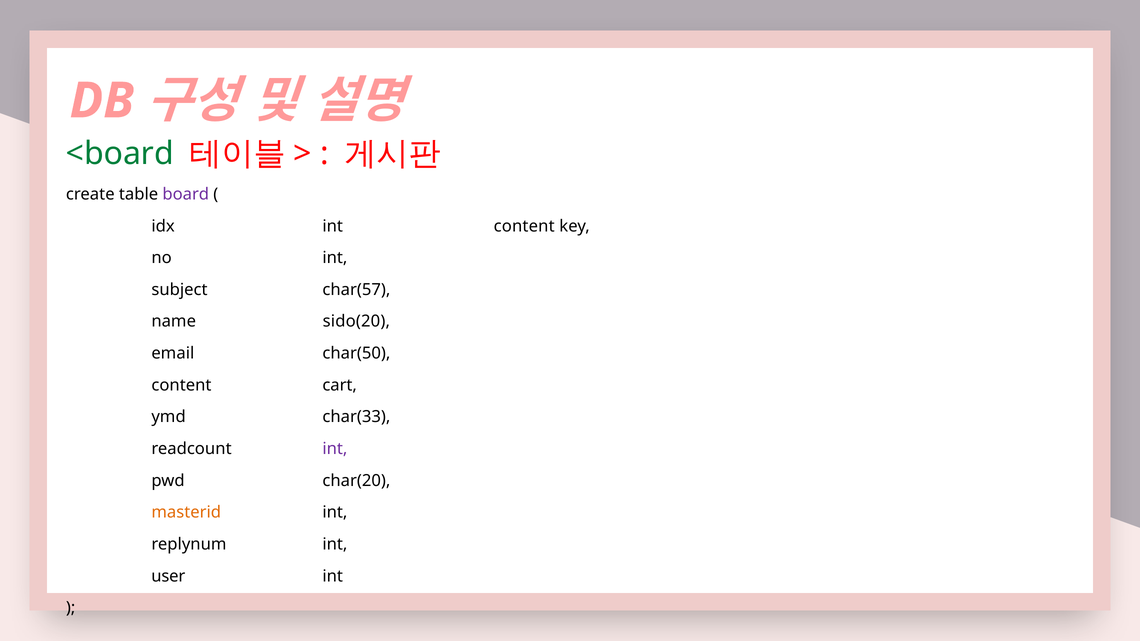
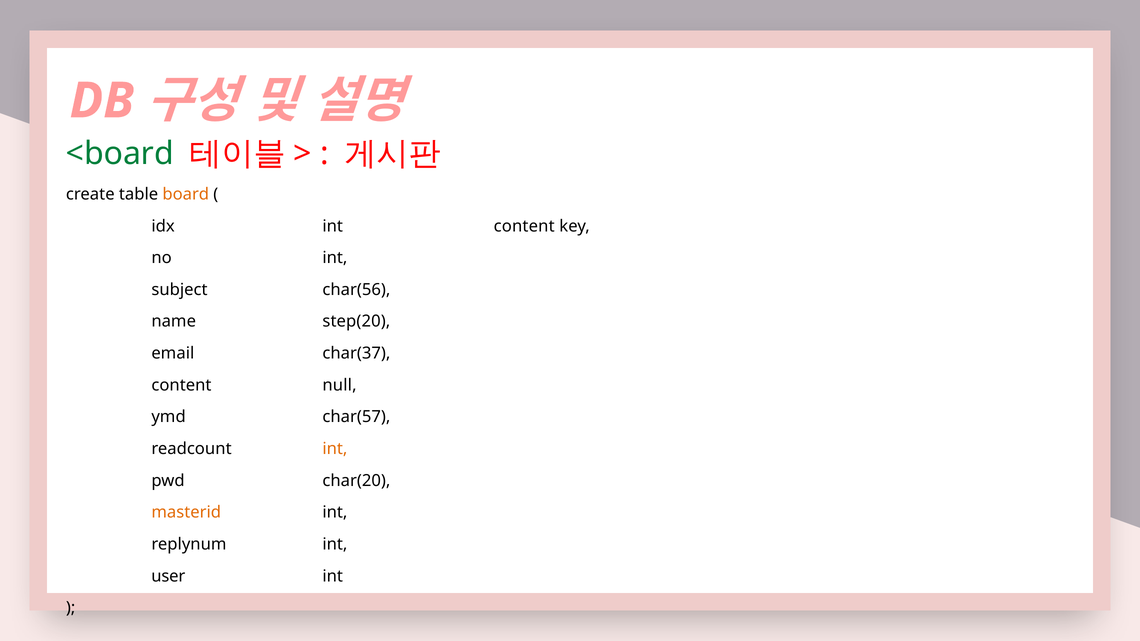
board colour: purple -> orange
char(57: char(57 -> char(56
sido(20: sido(20 -> step(20
char(50: char(50 -> char(37
cart: cart -> null
char(33: char(33 -> char(57
int at (335, 449) colour: purple -> orange
